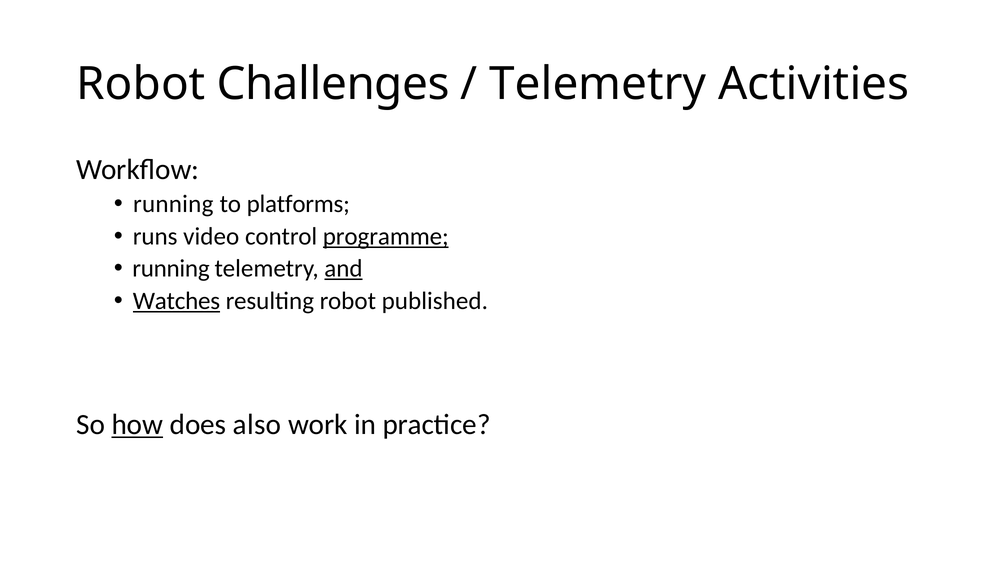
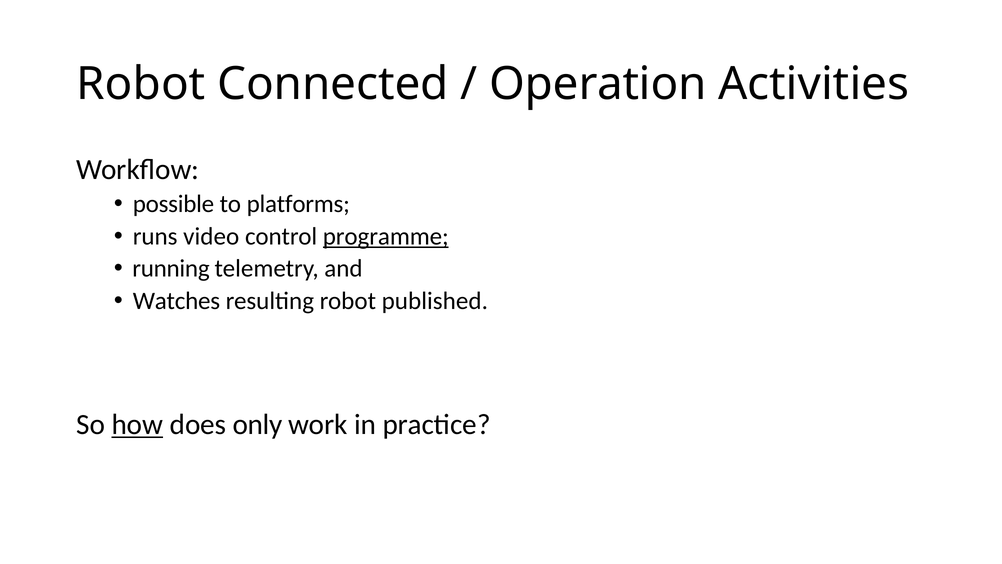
Challenges: Challenges -> Connected
Telemetry at (598, 84): Telemetry -> Operation
running at (173, 204): running -> possible
and underline: present -> none
Watches underline: present -> none
also: also -> only
